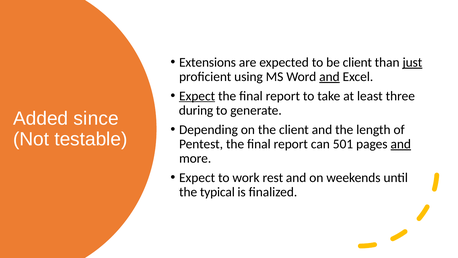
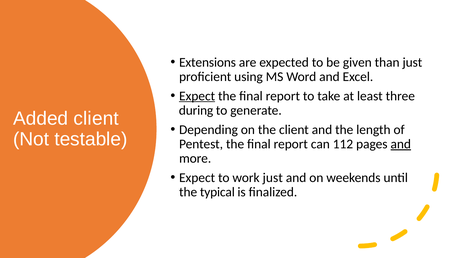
be client: client -> given
just at (412, 62) underline: present -> none
and at (329, 77) underline: present -> none
Added since: since -> client
501: 501 -> 112
work rest: rest -> just
